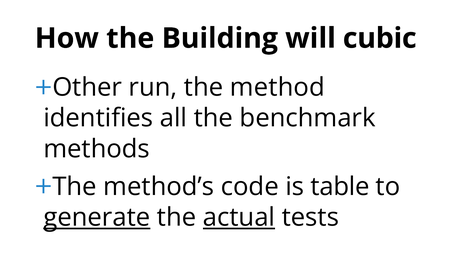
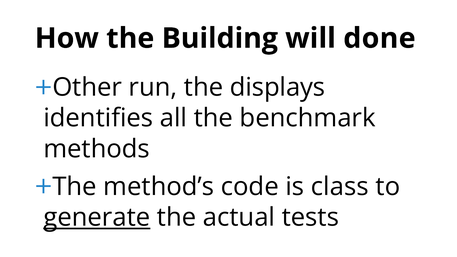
cubic: cubic -> done
method: method -> displays
table: table -> class
actual underline: present -> none
